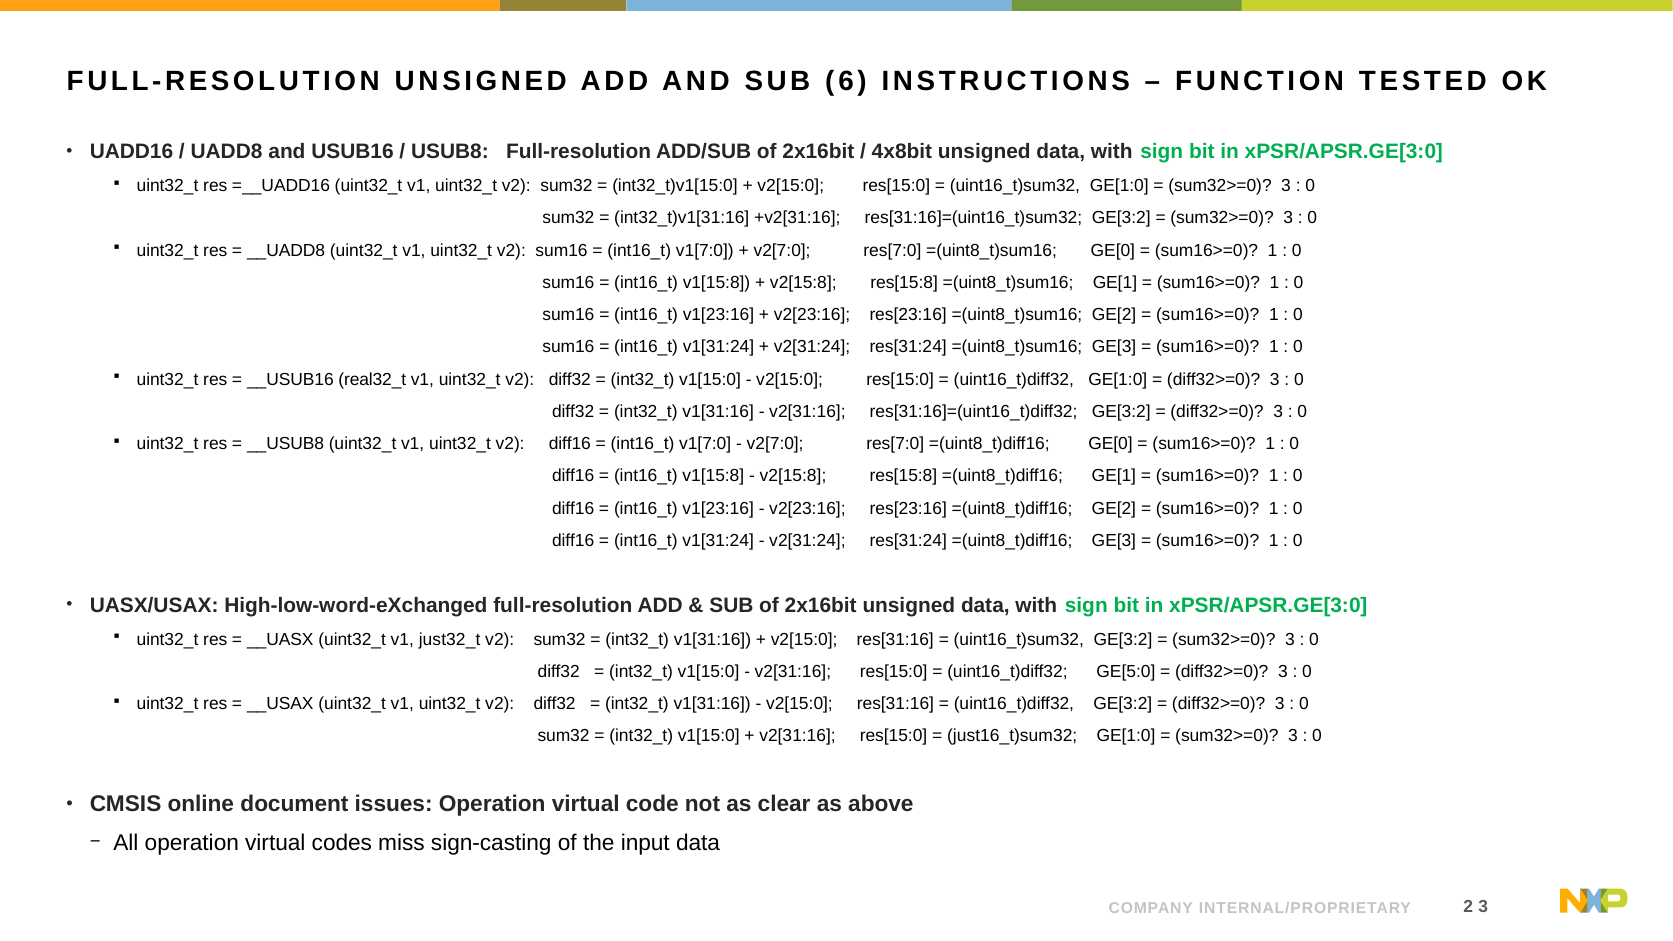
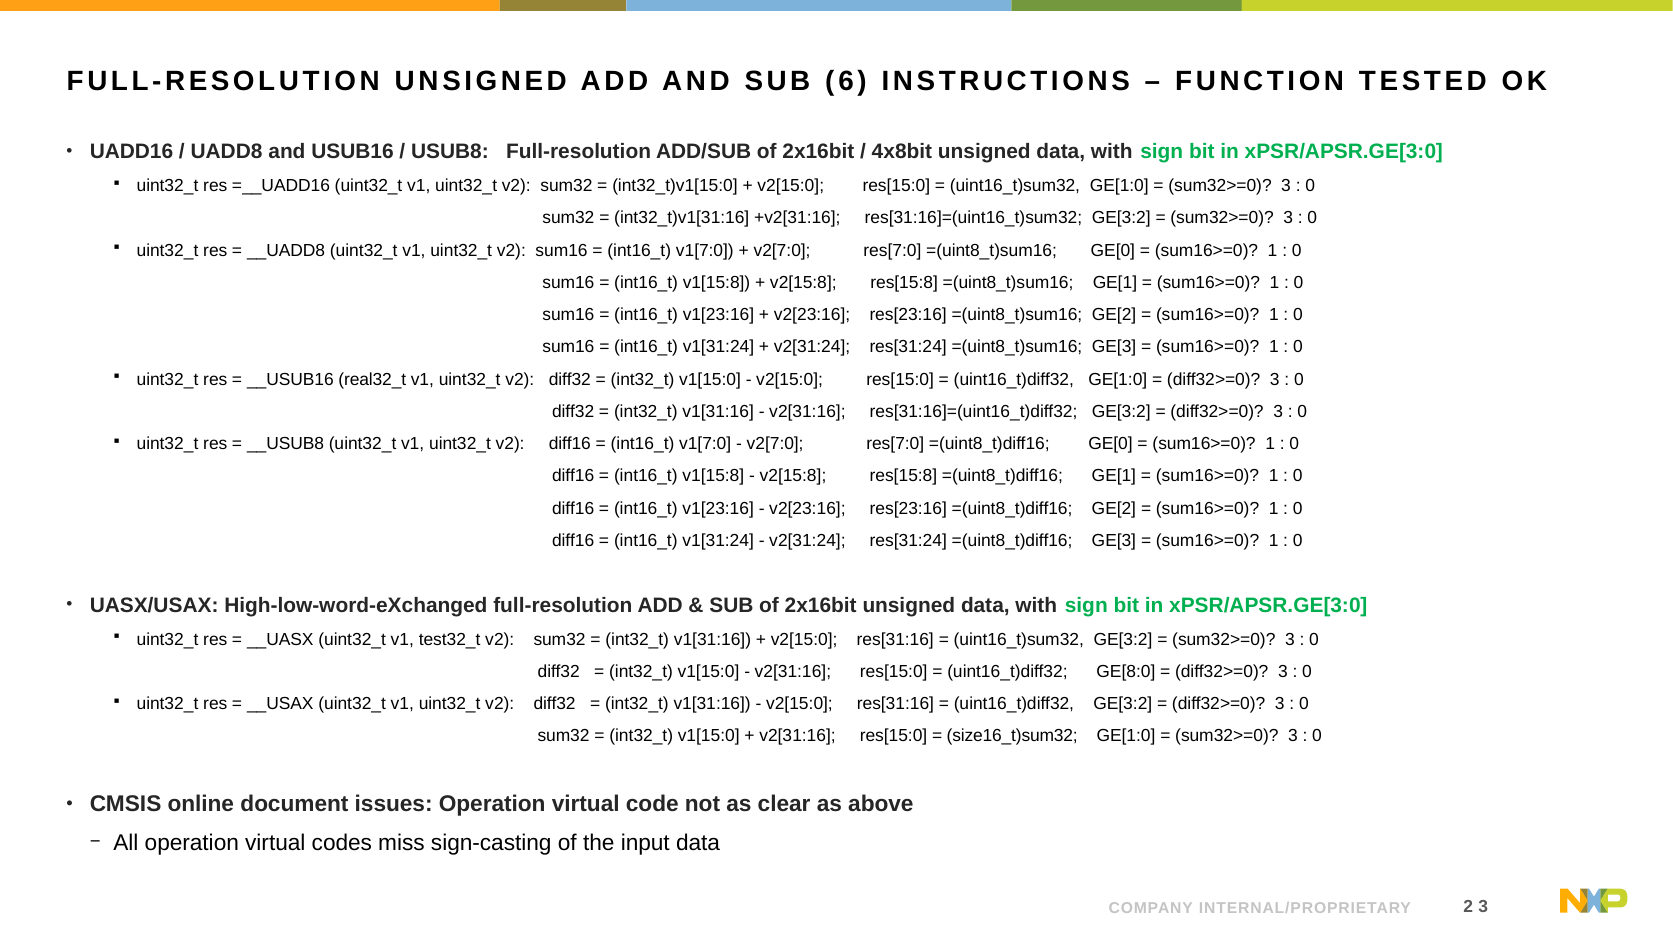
just32_t: just32_t -> test32_t
GE[5:0: GE[5:0 -> GE[8:0
just16_t)sum32: just16_t)sum32 -> size16_t)sum32
